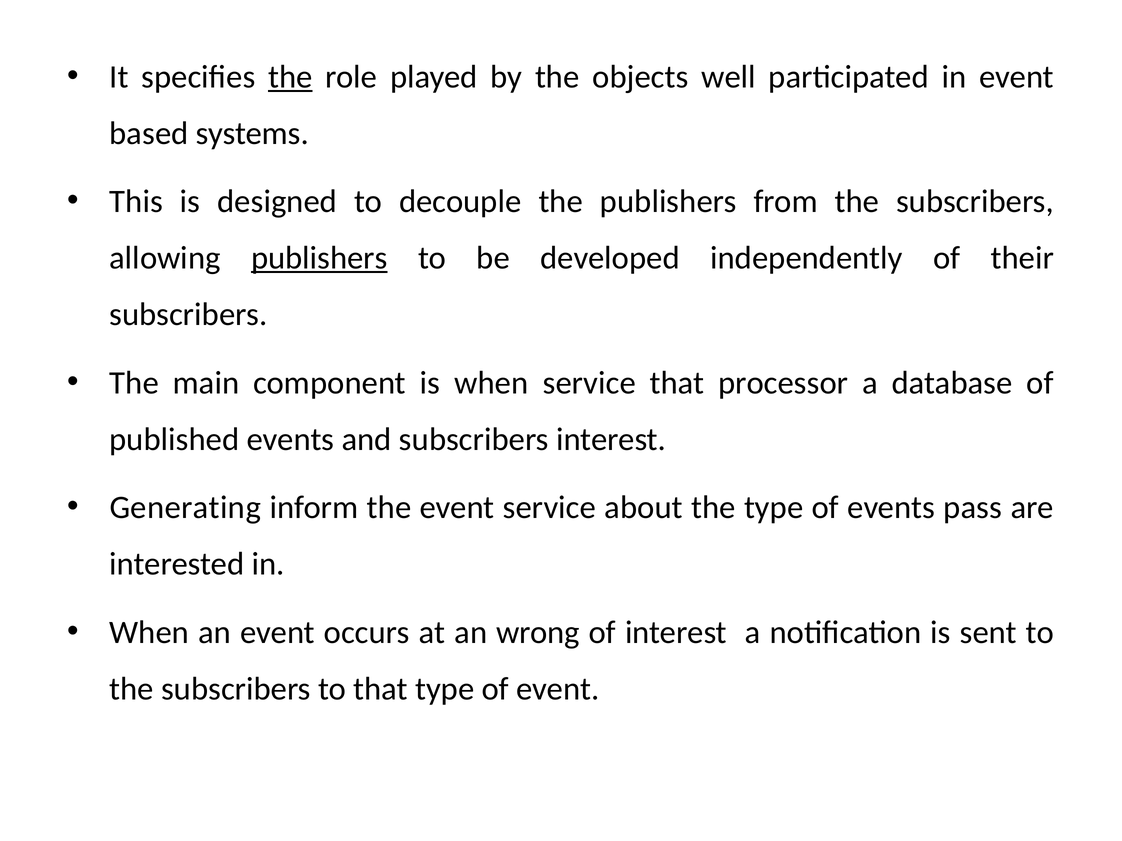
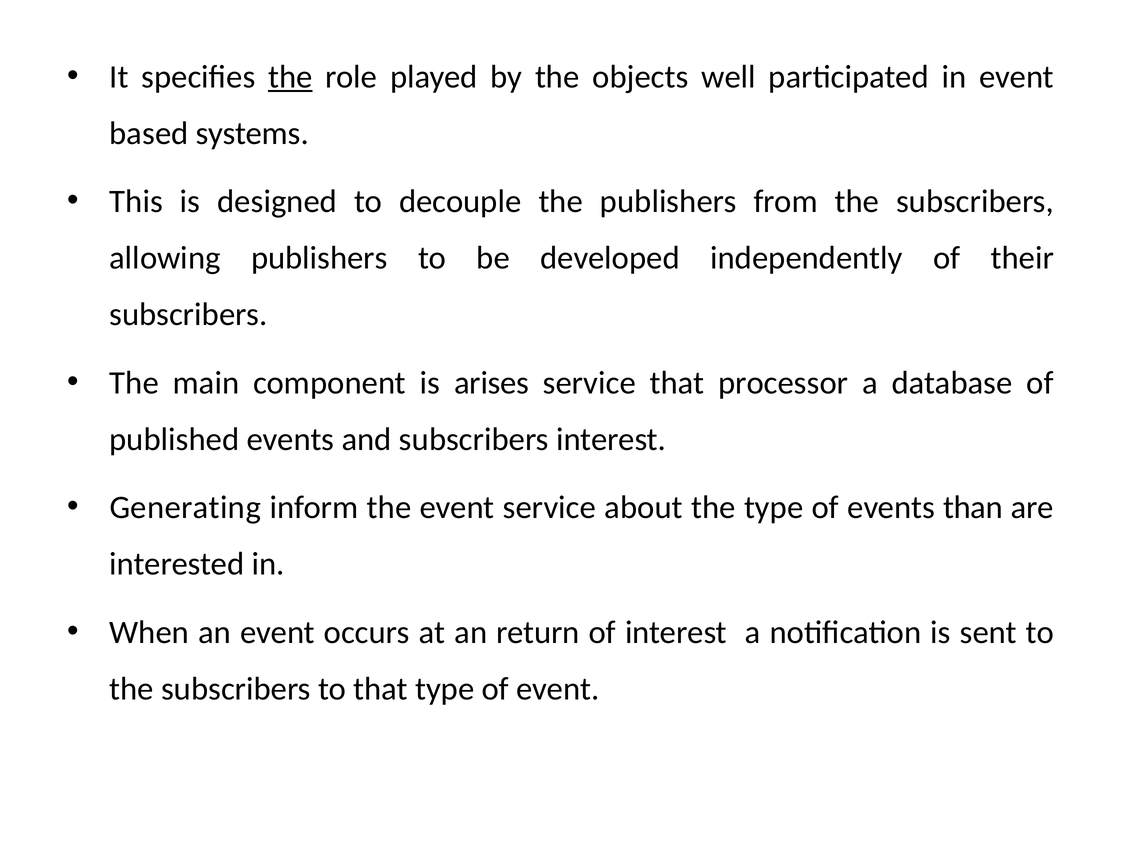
publishers at (319, 258) underline: present -> none
is when: when -> arises
pass: pass -> than
wrong: wrong -> return
